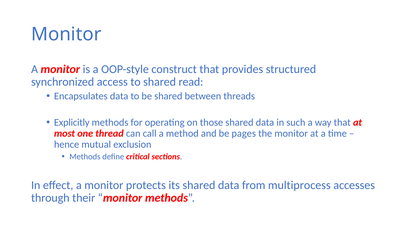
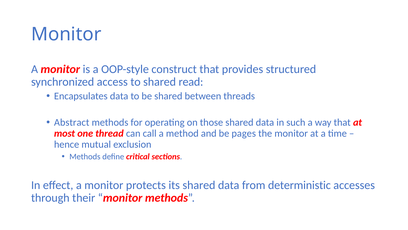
Explicitly: Explicitly -> Abstract
multiprocess: multiprocess -> deterministic
